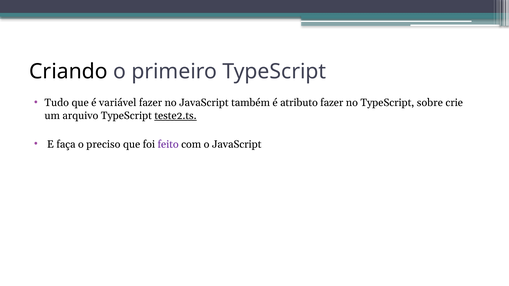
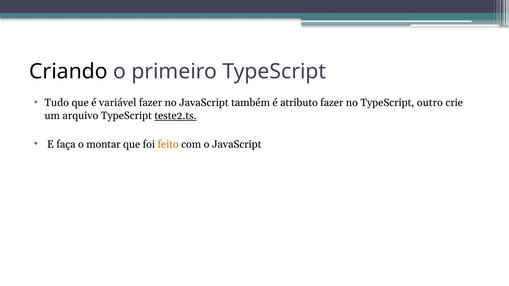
sobre: sobre -> outro
preciso: preciso -> montar
feito colour: purple -> orange
